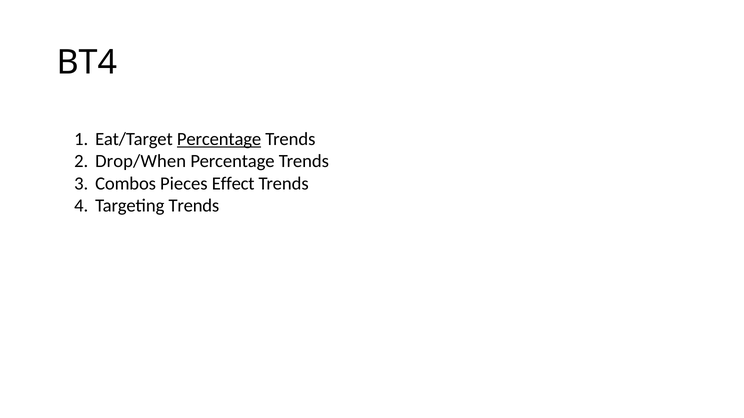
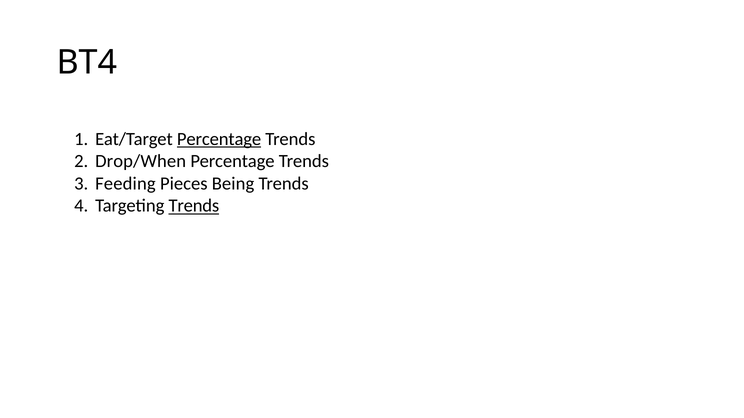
Combos: Combos -> Feeding
Effect: Effect -> Being
Trends at (194, 206) underline: none -> present
